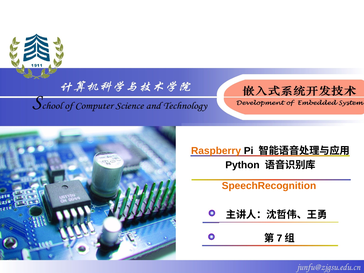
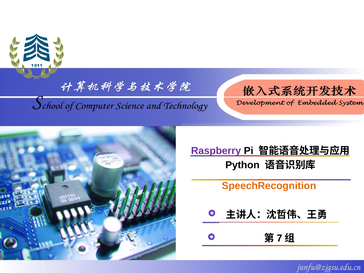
Raspberry colour: orange -> purple
